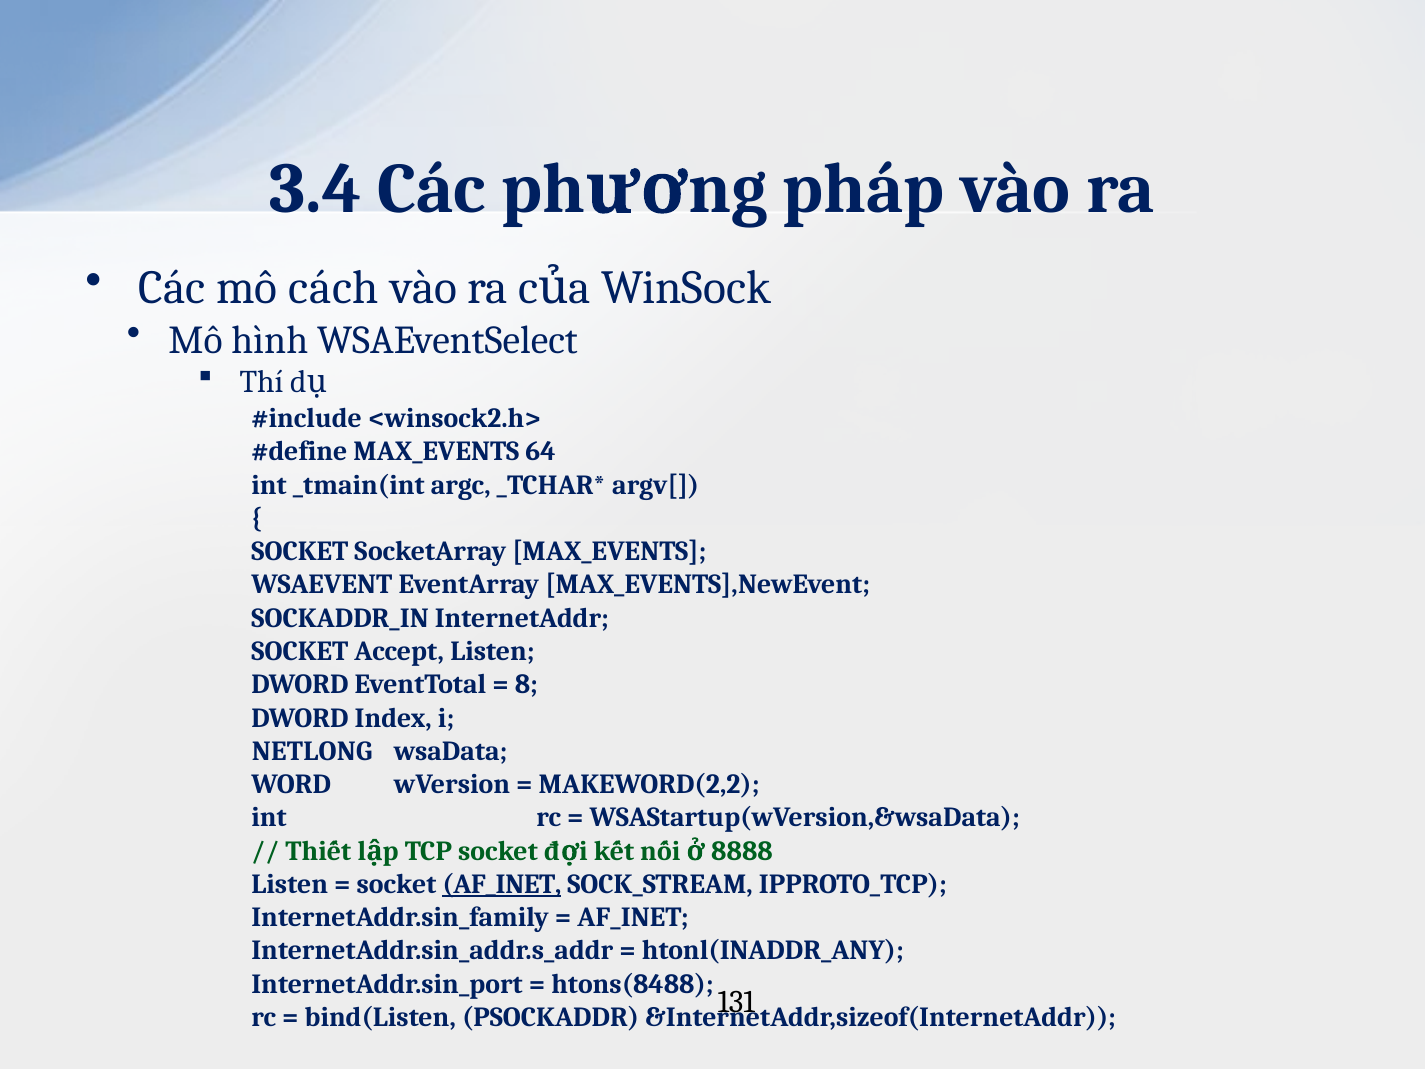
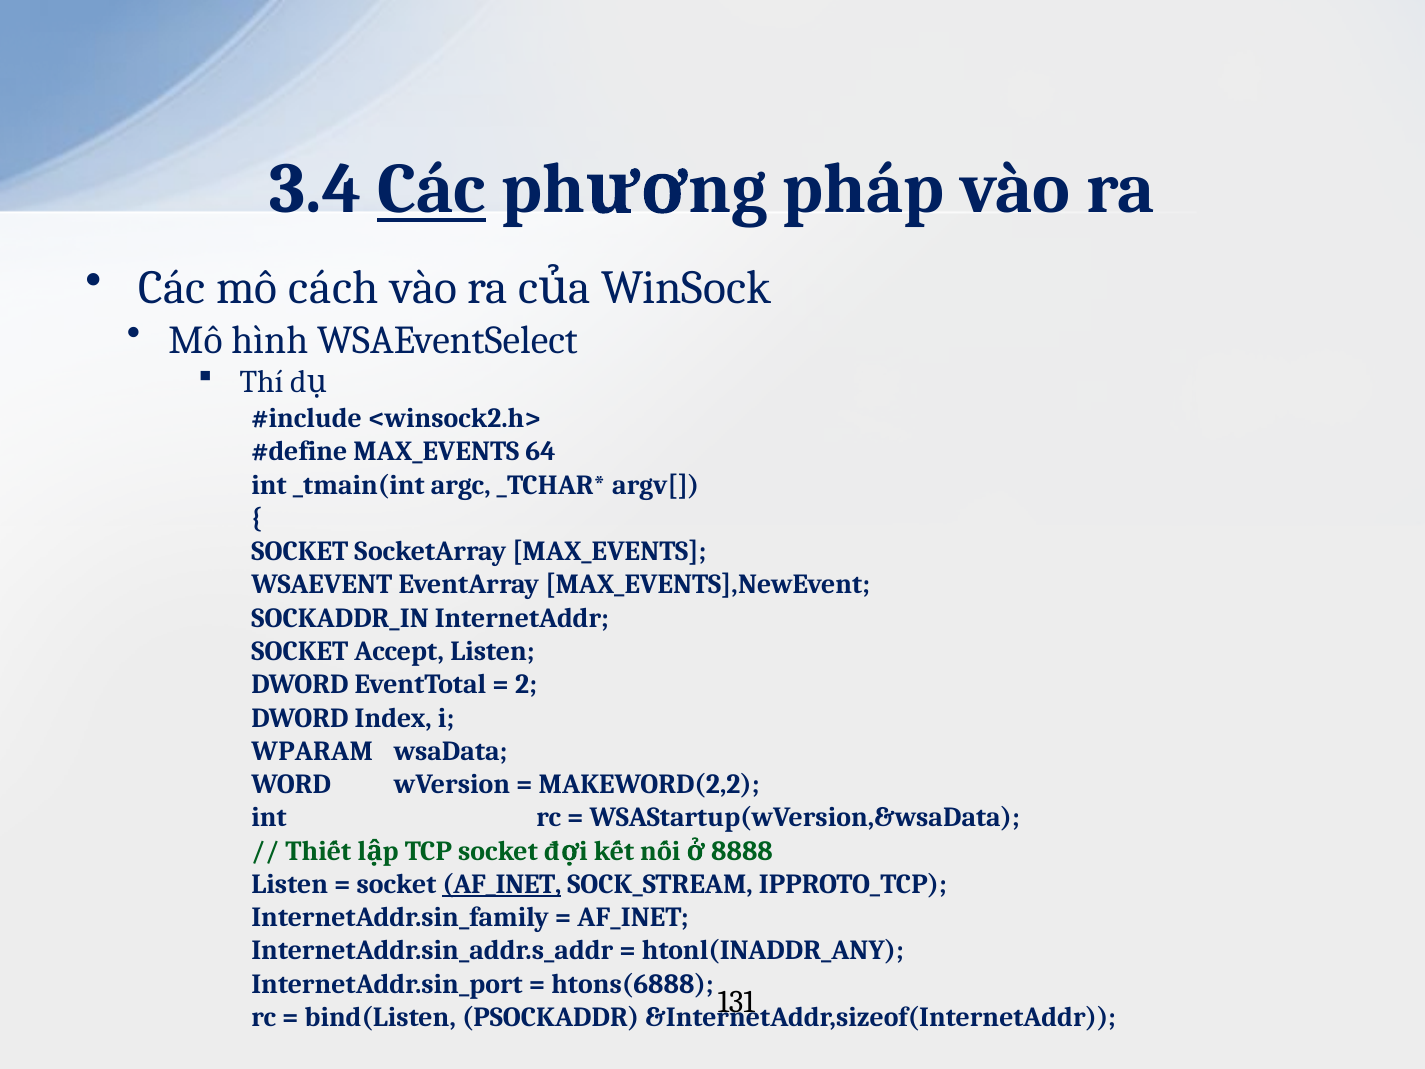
Các at (431, 189) underline: none -> present
8: 8 -> 2
NETLONG: NETLONG -> WPARAM
htons(8488: htons(8488 -> htons(6888
